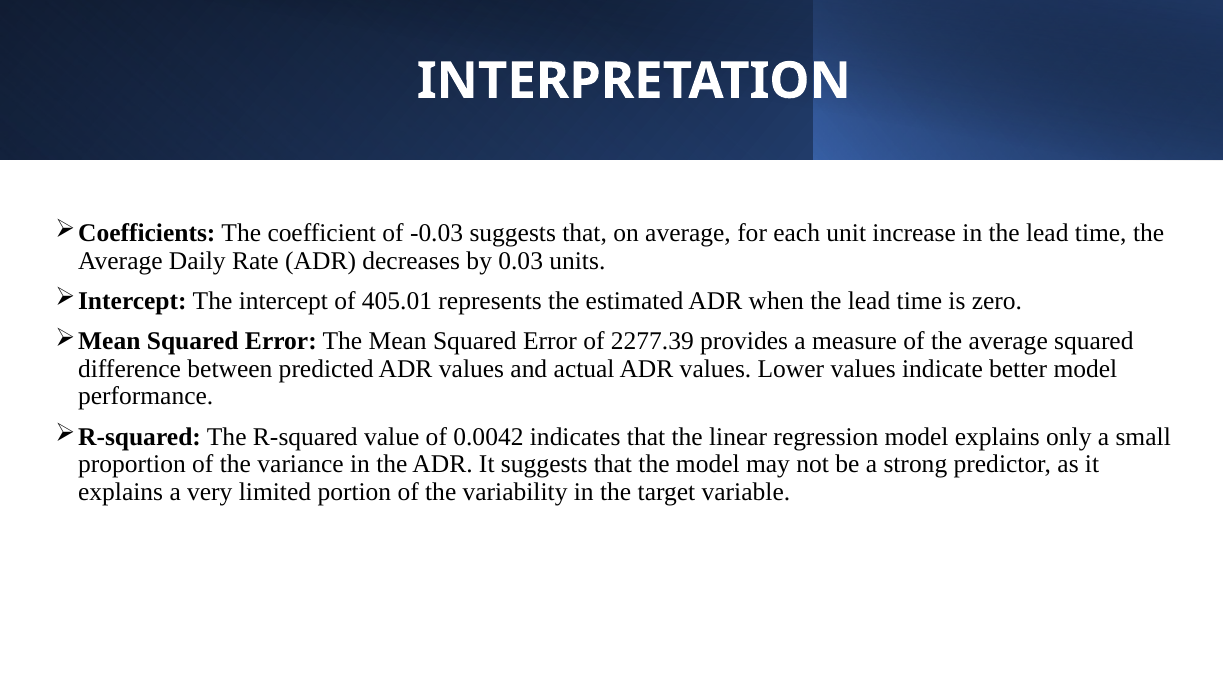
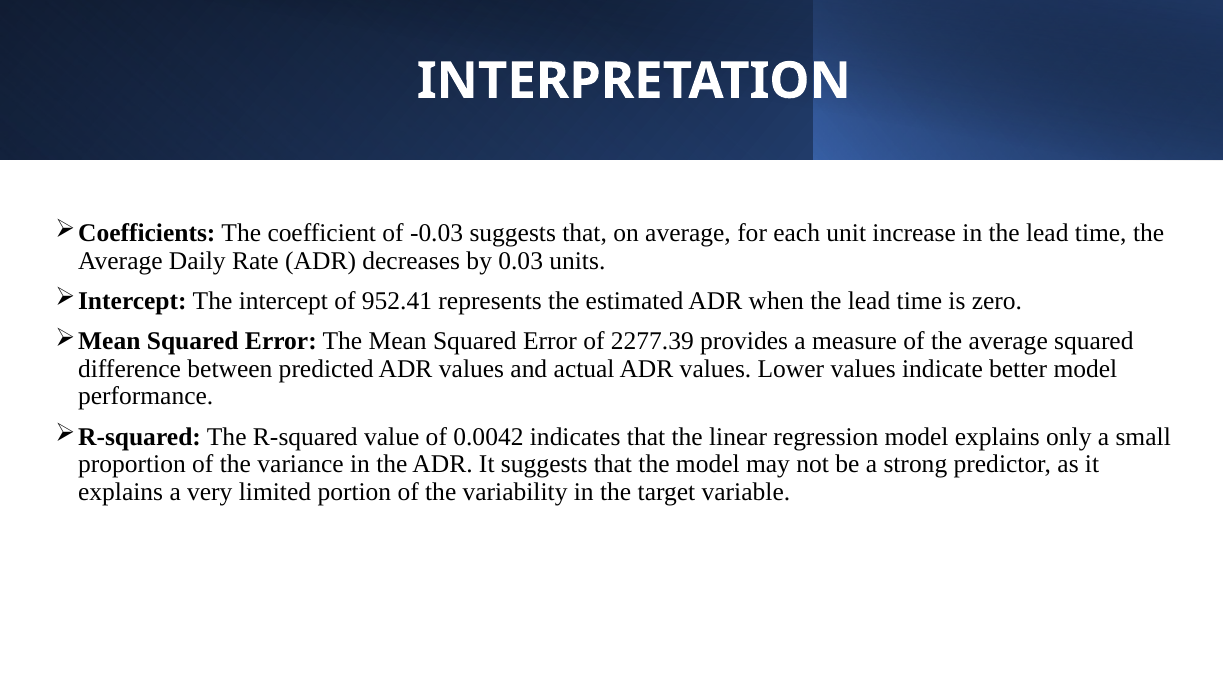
405.01: 405.01 -> 952.41
